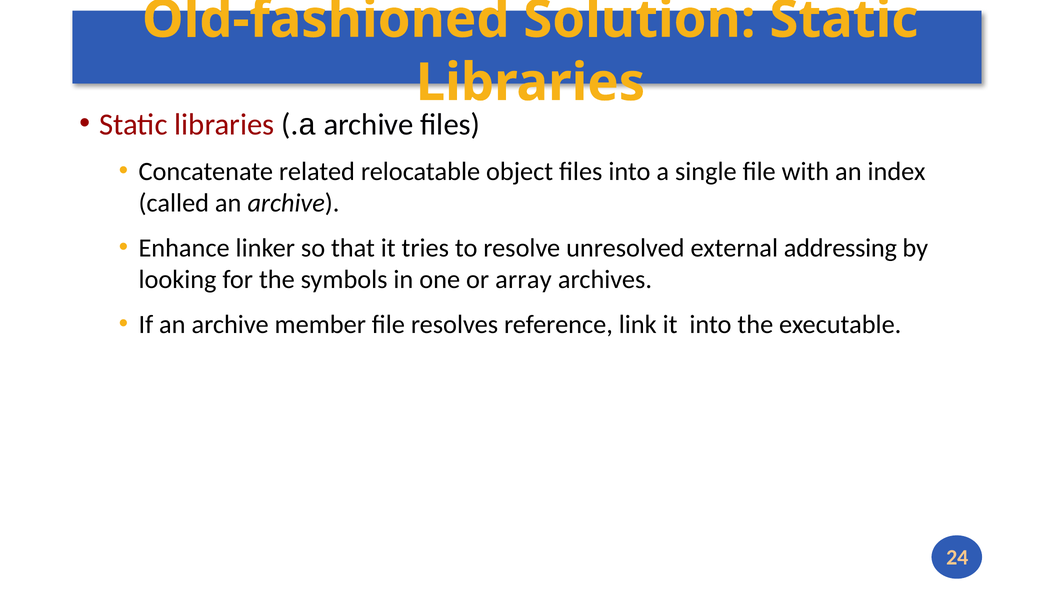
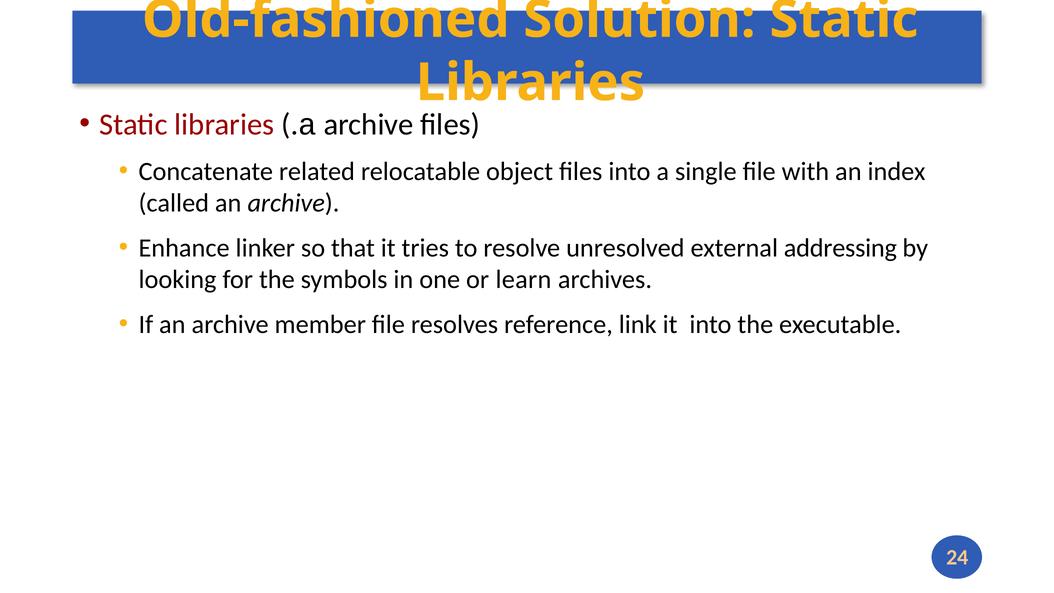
array: array -> learn
